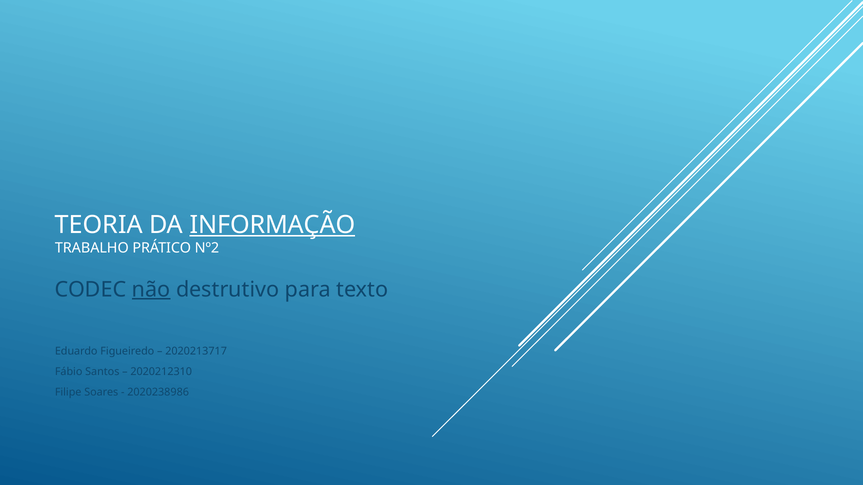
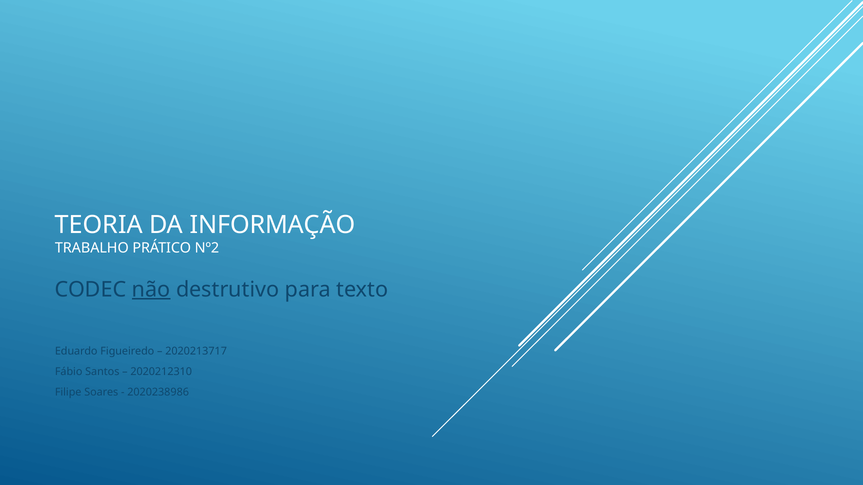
INFORMAÇÃO underline: present -> none
